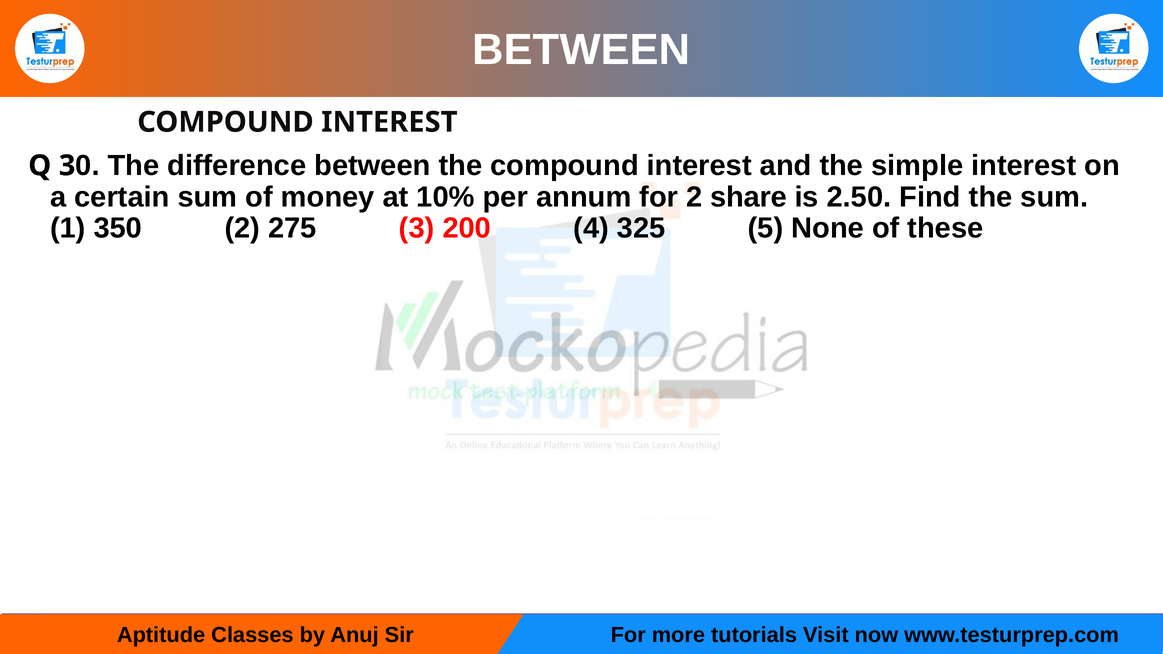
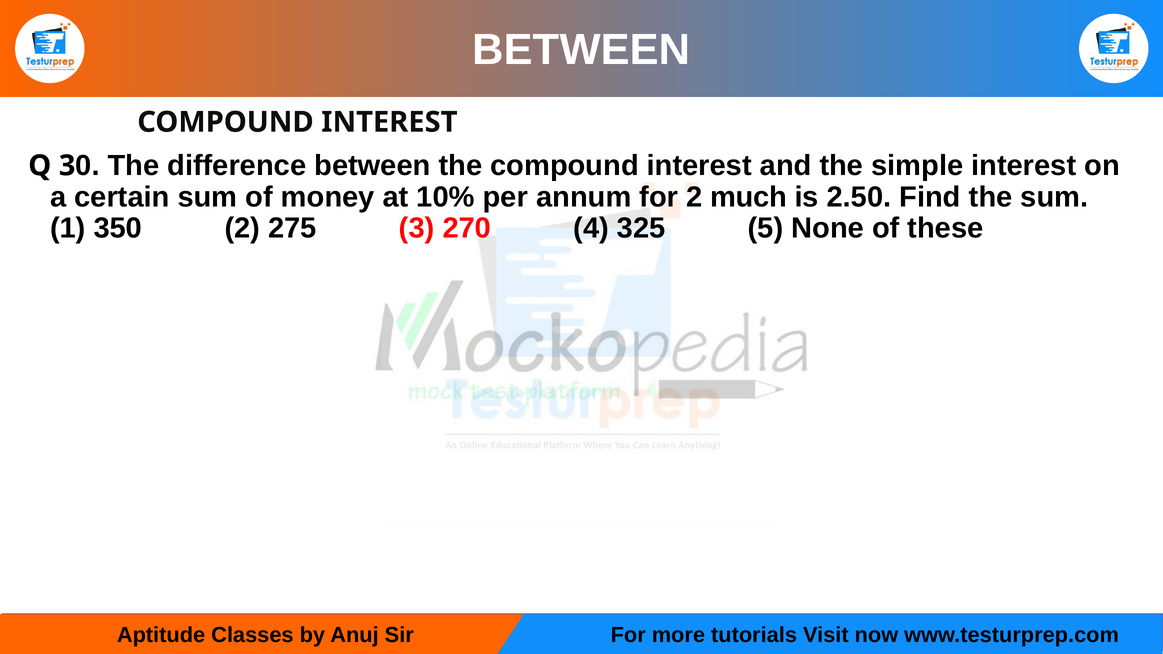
share: share -> much
200: 200 -> 270
